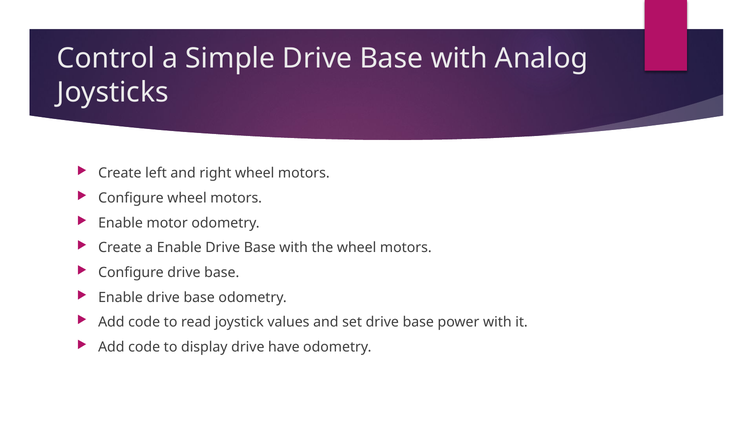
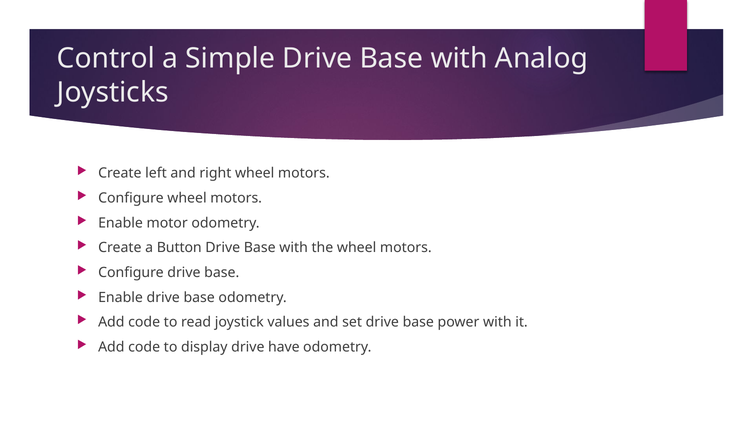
a Enable: Enable -> Button
